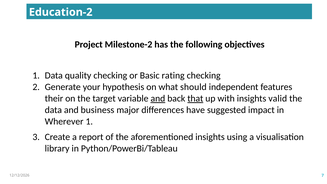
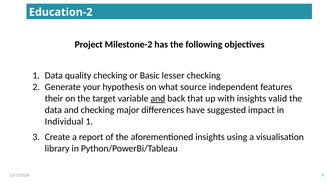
rating: rating -> lesser
should: should -> source
that underline: present -> none
and business: business -> checking
Wherever: Wherever -> Individual
